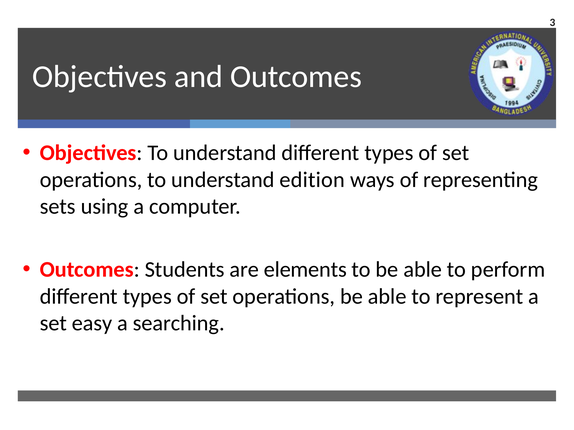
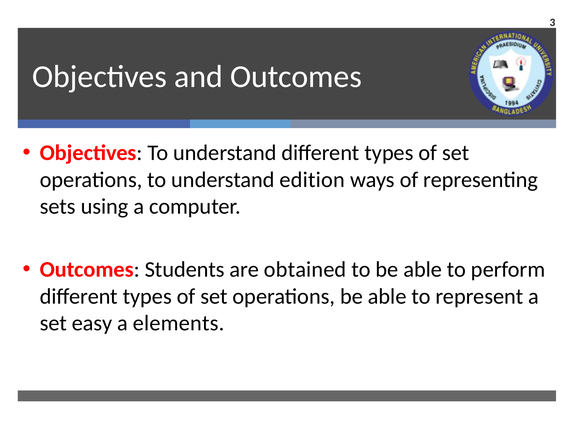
elements: elements -> obtained
searching: searching -> elements
